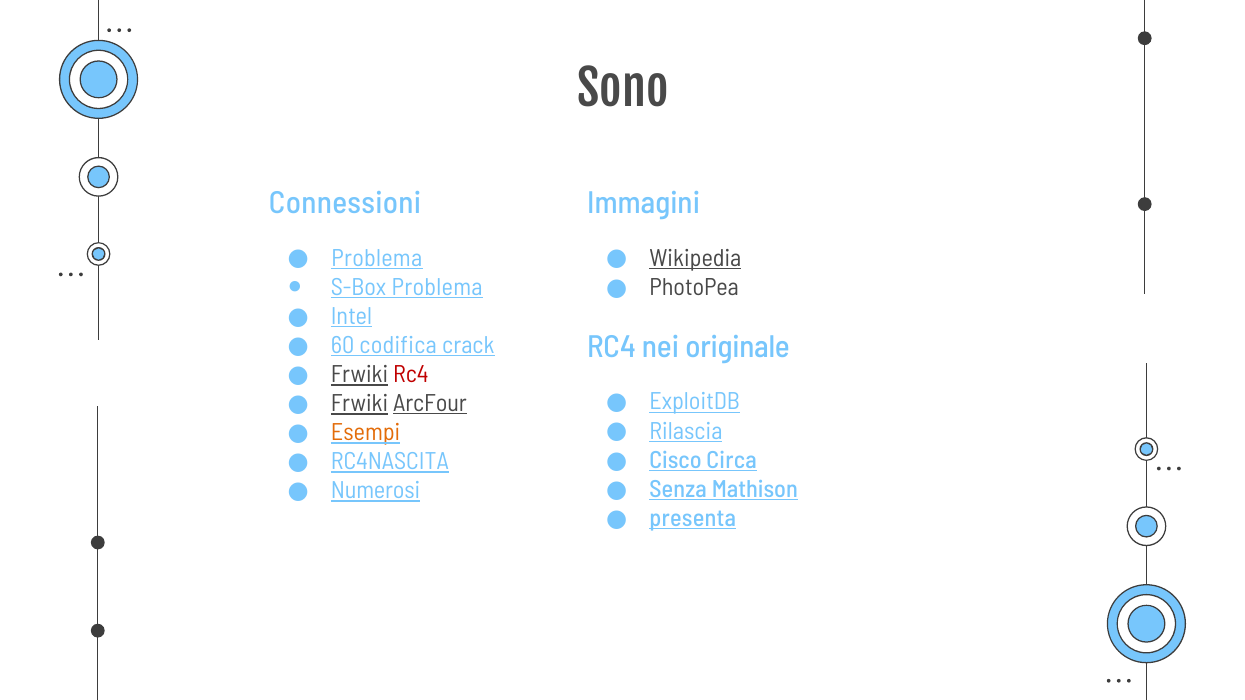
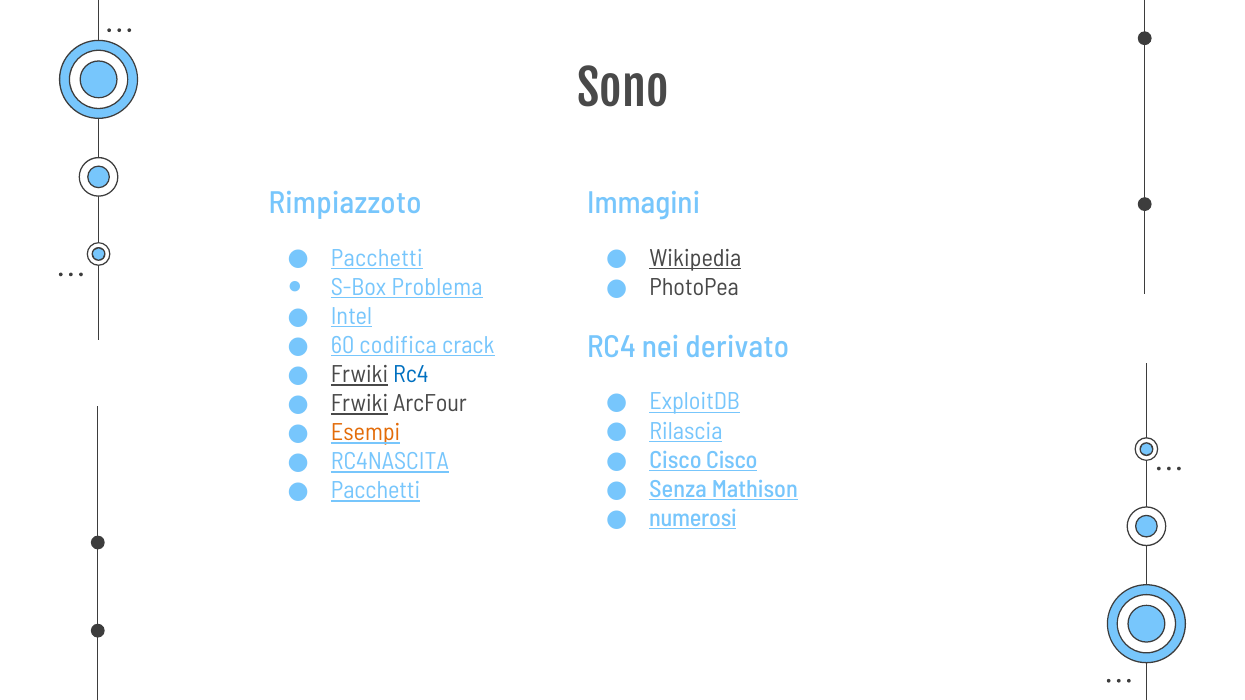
Connessioni: Connessioni -> Rimpiazzoto
Problema at (377, 258): Problema -> Pacchetti
originale: originale -> derivato
Rc4 at (411, 374) colour: red -> blue
ArcFour underline: present -> none
Cisco Circa: Circa -> Cisco
Numerosi at (376, 491): Numerosi -> Pacchetti
presenta: presenta -> numerosi
